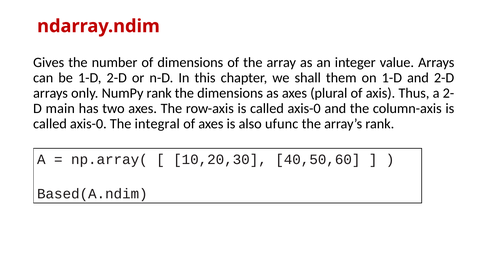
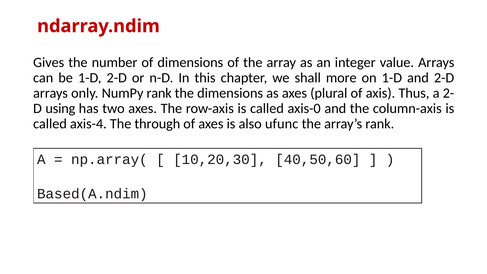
them: them -> more
main: main -> using
axis-0 at (88, 124): axis-0 -> axis-4
integral: integral -> through
